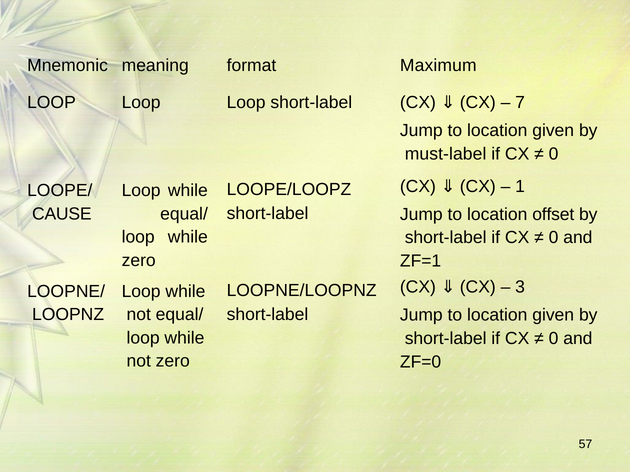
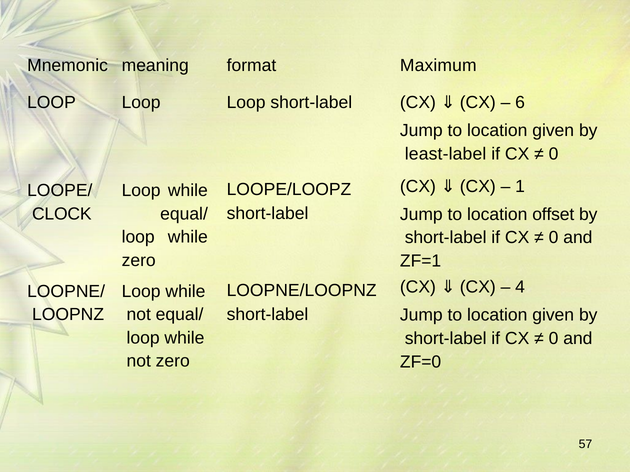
7: 7 -> 6
must-label: must-label -> least-label
CAUSE: CAUSE -> CLOCK
3: 3 -> 4
